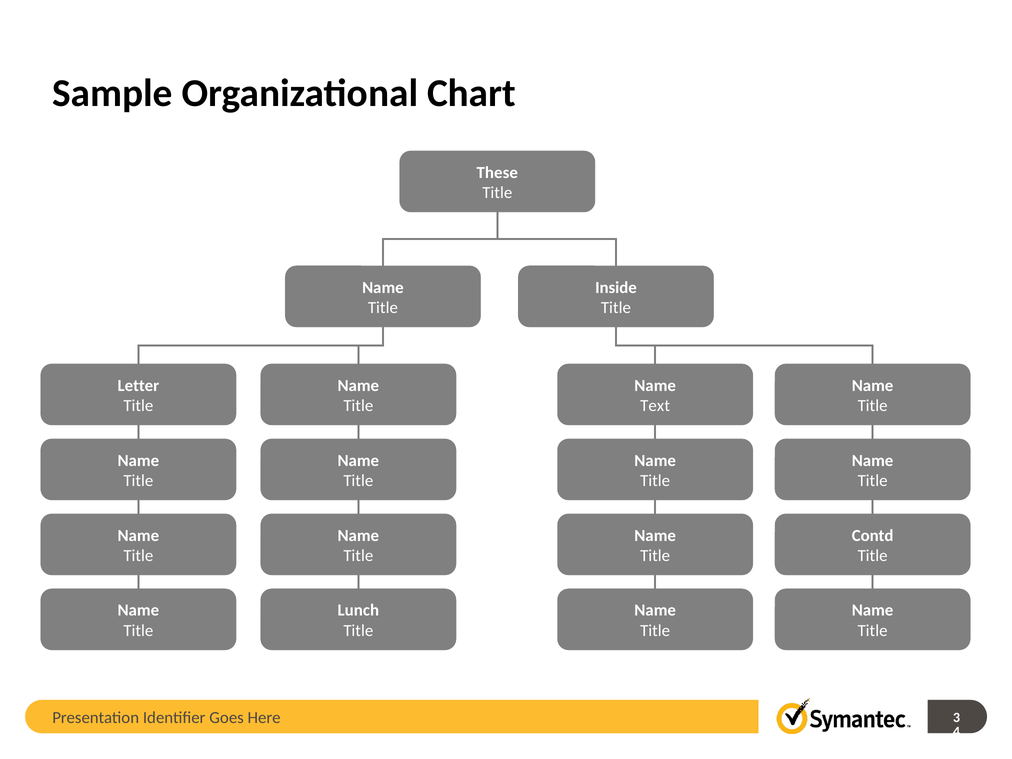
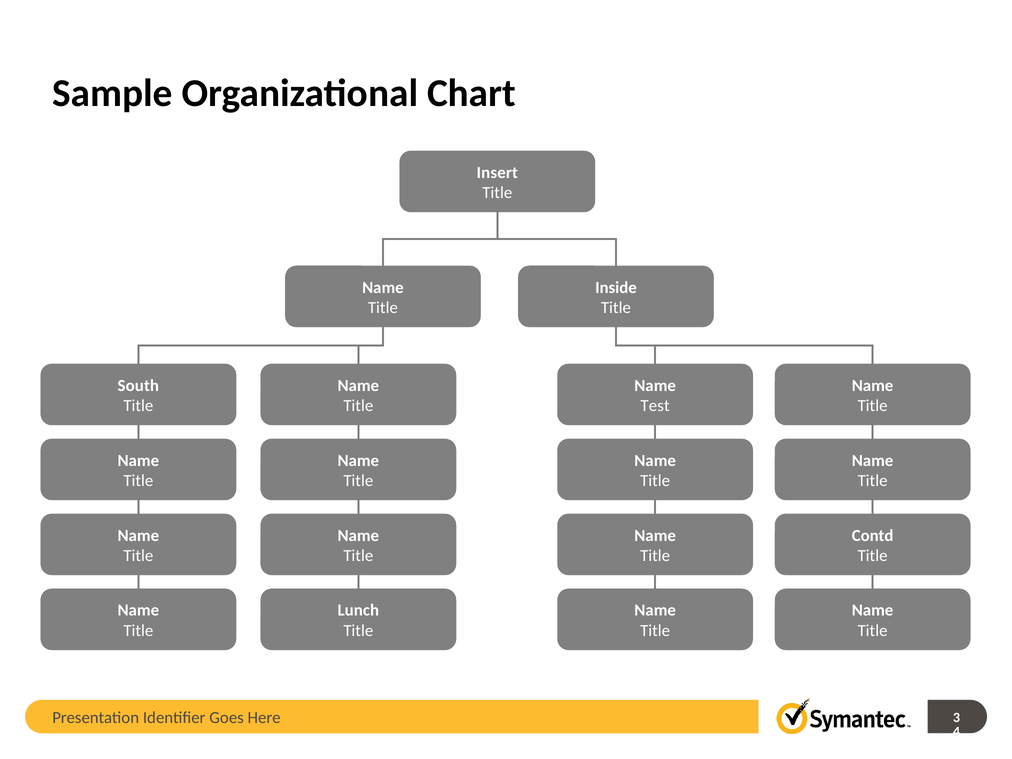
These: These -> Insert
Letter: Letter -> South
Text: Text -> Test
